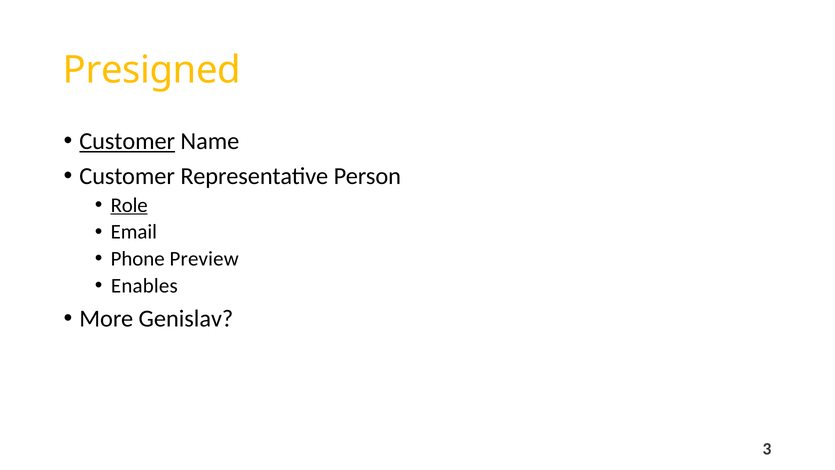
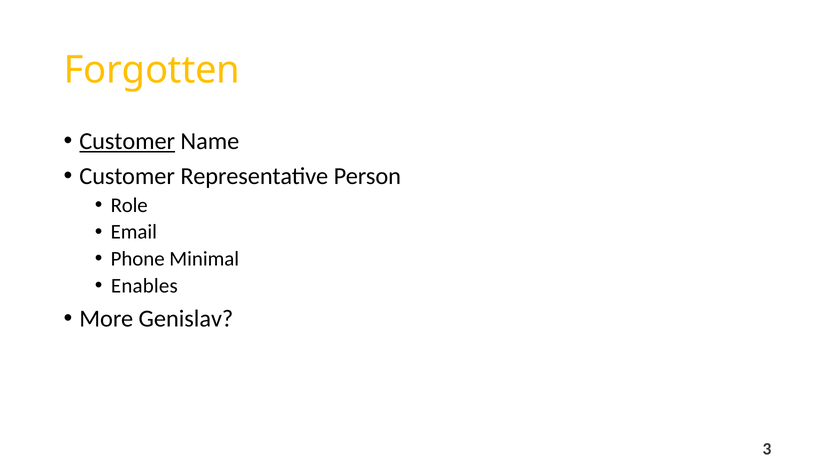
Presigned: Presigned -> Forgotten
Role underline: present -> none
Preview: Preview -> Minimal
